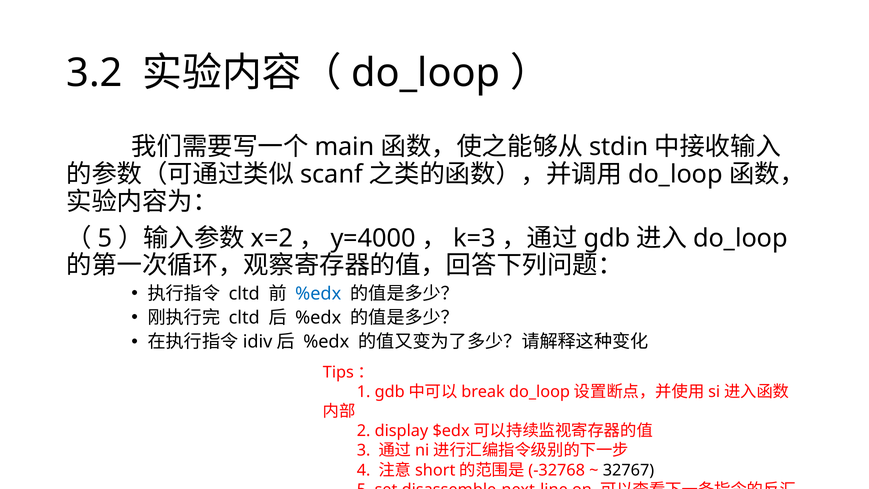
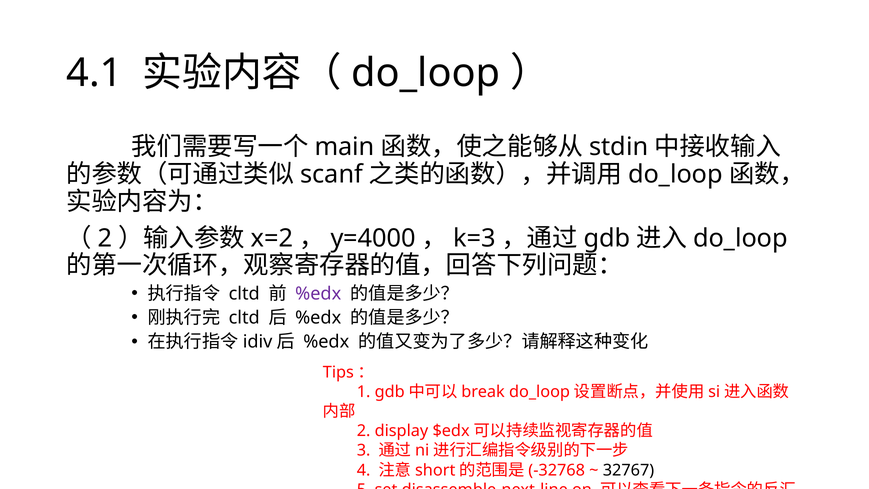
3.2: 3.2 -> 4.1
5 at (105, 238): 5 -> 2
%edx at (318, 294) colour: blue -> purple
